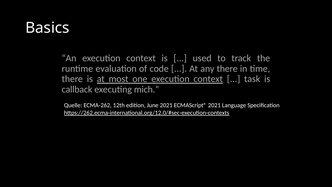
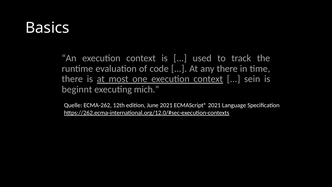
task: task -> sein
callback: callback -> beginnt
